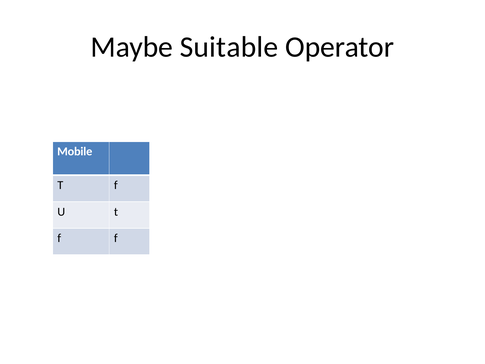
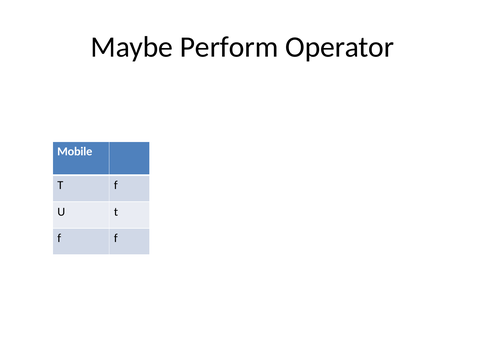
Suitable: Suitable -> Perform
